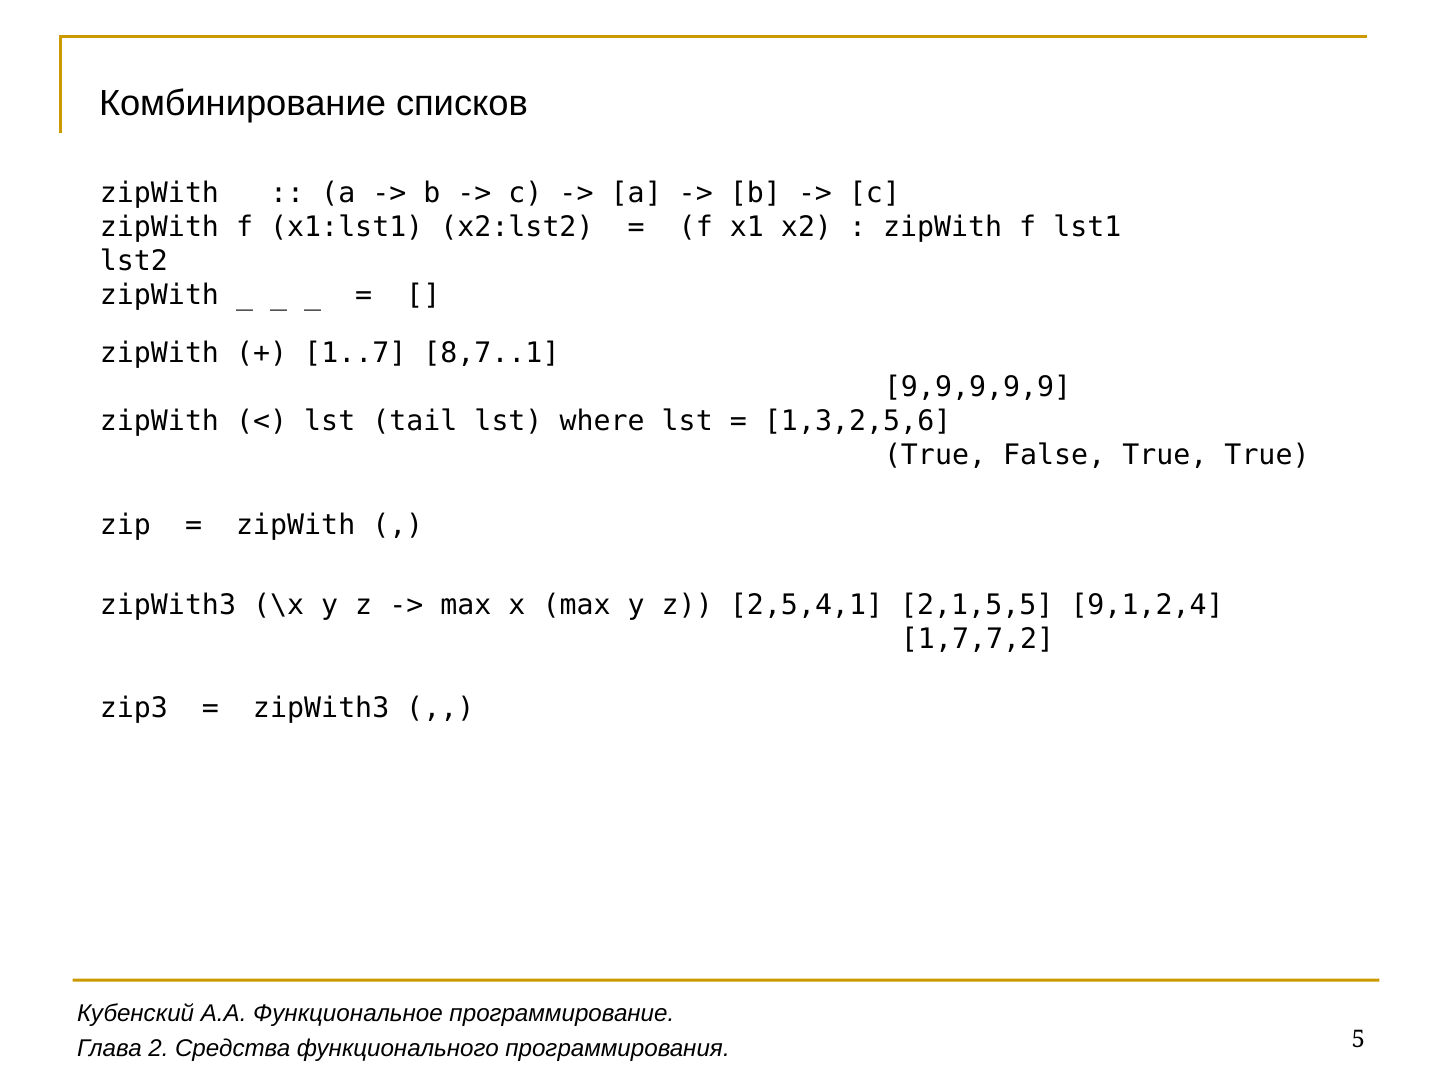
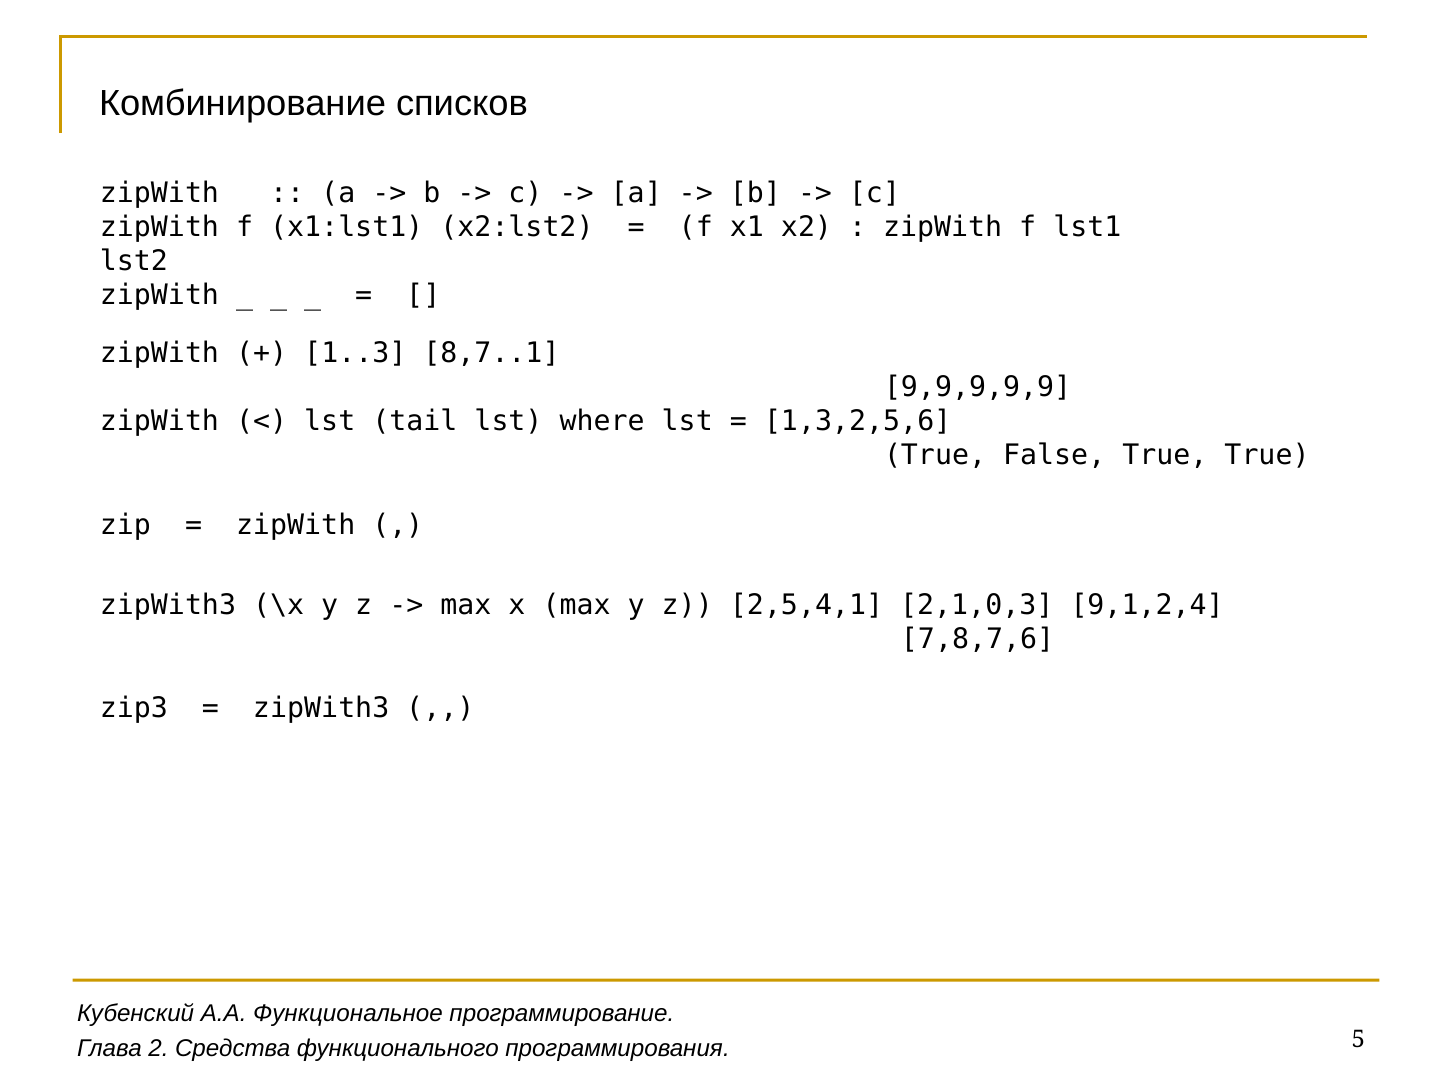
1..7: 1..7 -> 1..3
2,1,5,5: 2,1,5,5 -> 2,1,0,3
1,7,7,2: 1,7,7,2 -> 7,8,7,6
